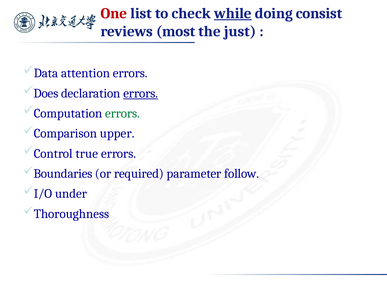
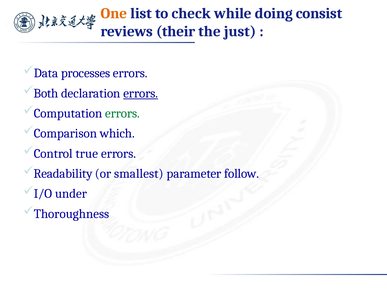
One colour: red -> orange
while underline: present -> none
most: most -> their
attention: attention -> processes
Does: Does -> Both
upper: upper -> which
Boundaries: Boundaries -> Readability
required: required -> smallest
